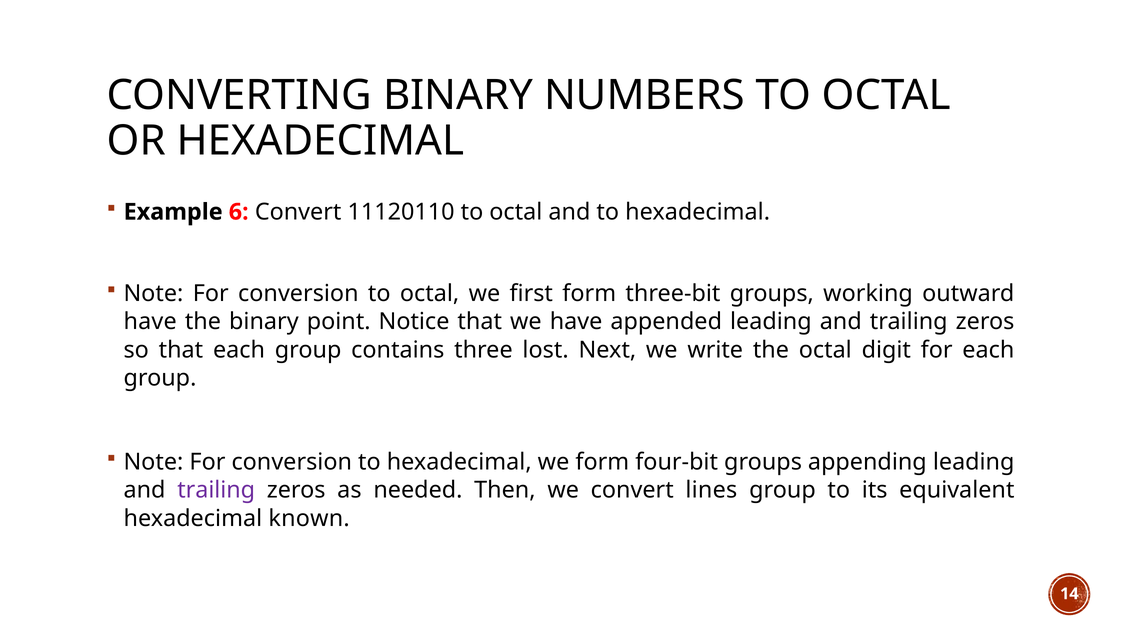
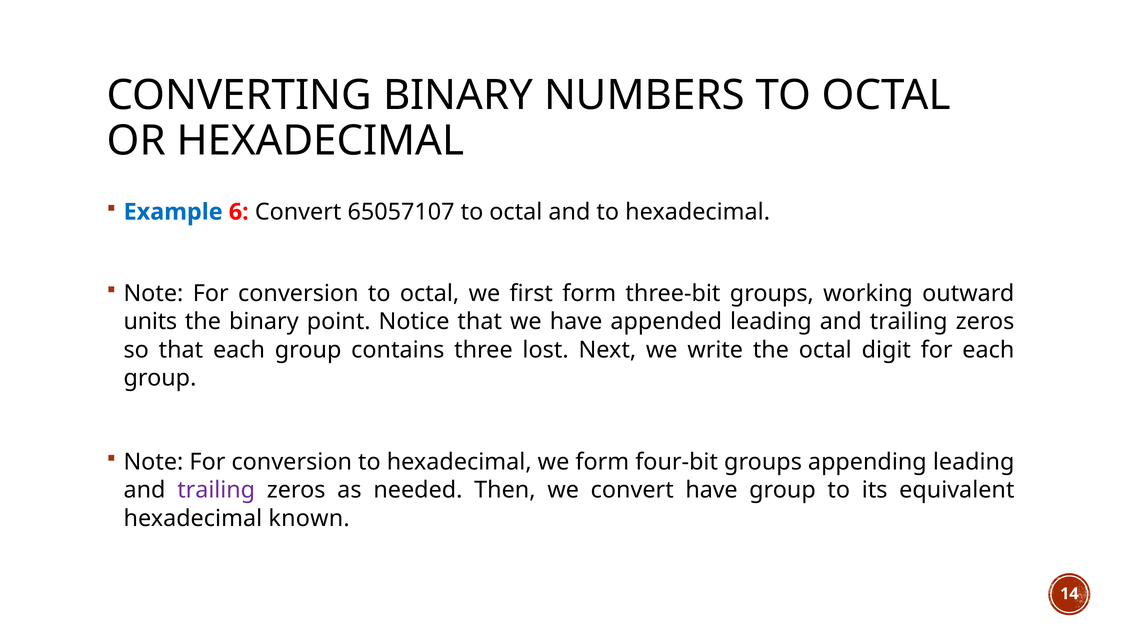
Example colour: black -> blue
11120110: 11120110 -> 65057107
have at (150, 322): have -> units
convert lines: lines -> have
